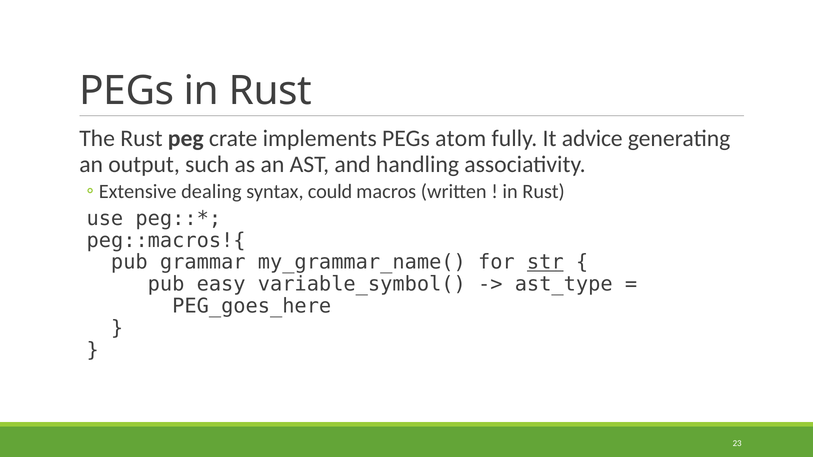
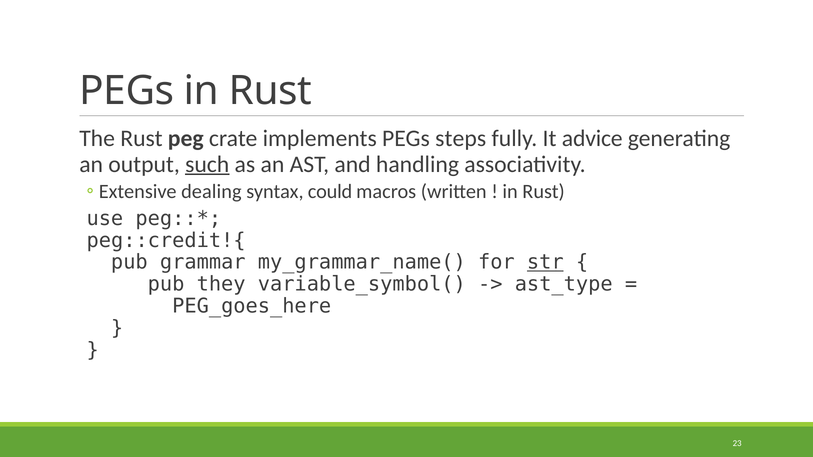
atom: atom -> steps
such underline: none -> present
peg::macros!{: peg::macros!{ -> peg::credit!{
easy: easy -> they
